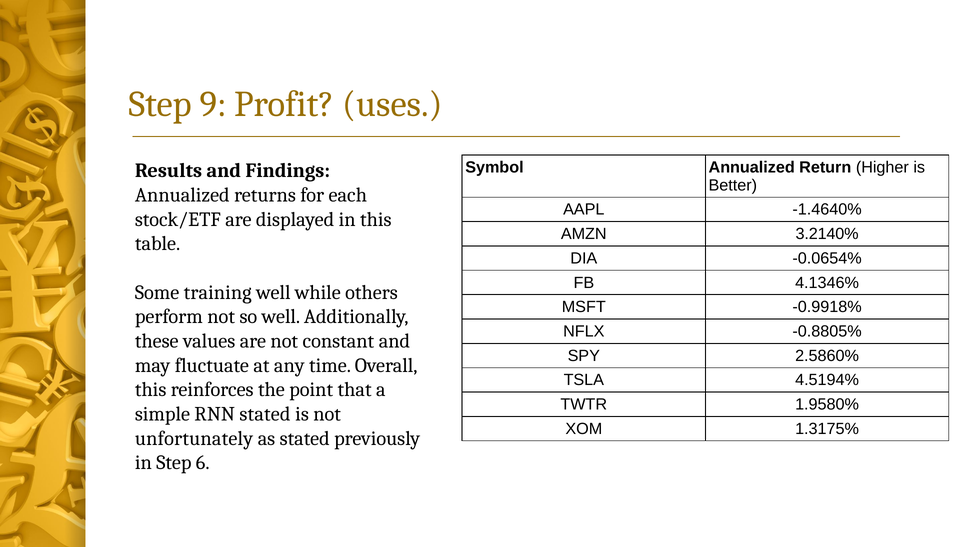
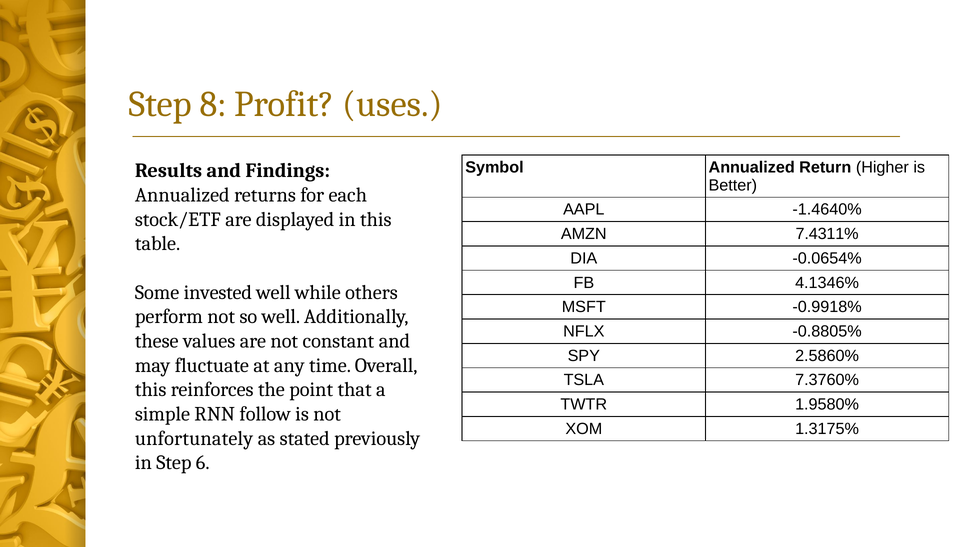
9: 9 -> 8
3.2140%: 3.2140% -> 7.4311%
training: training -> invested
4.5194%: 4.5194% -> 7.3760%
RNN stated: stated -> follow
